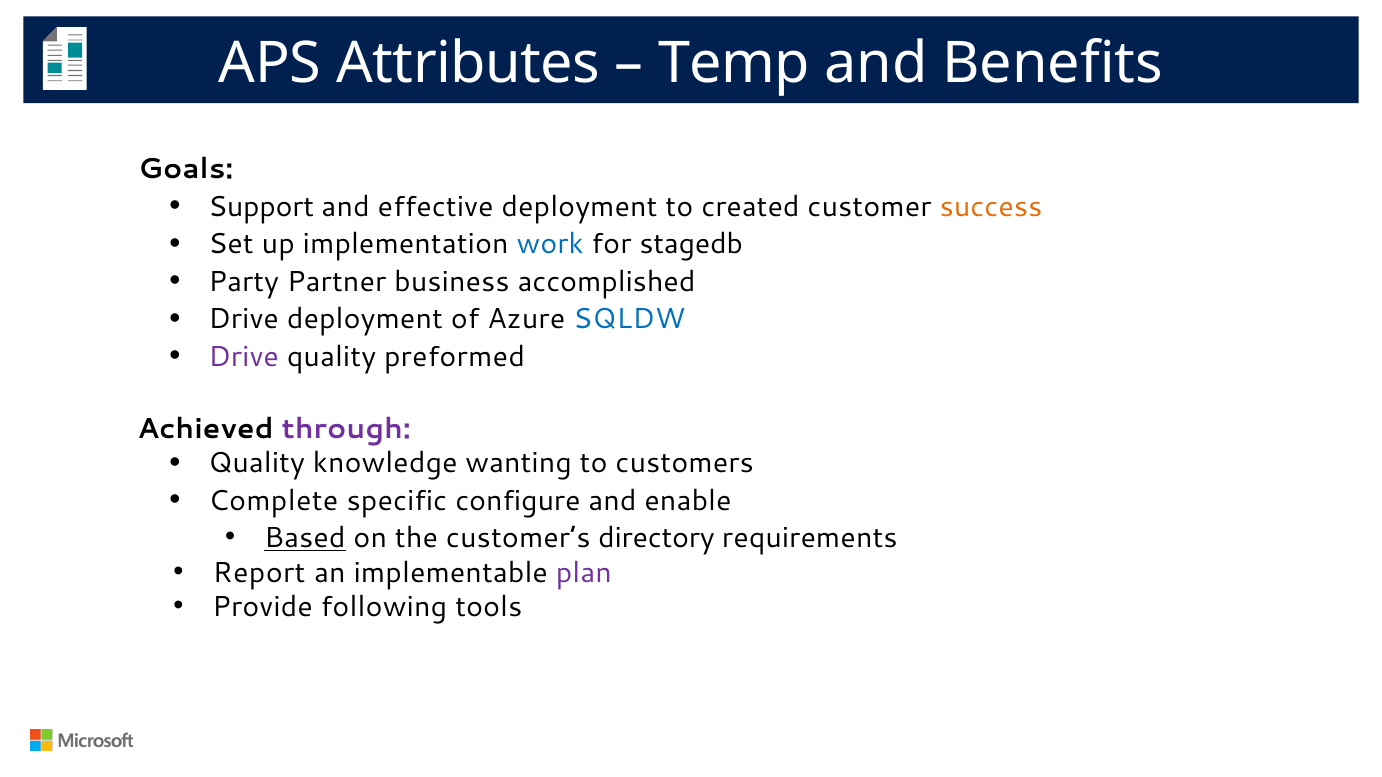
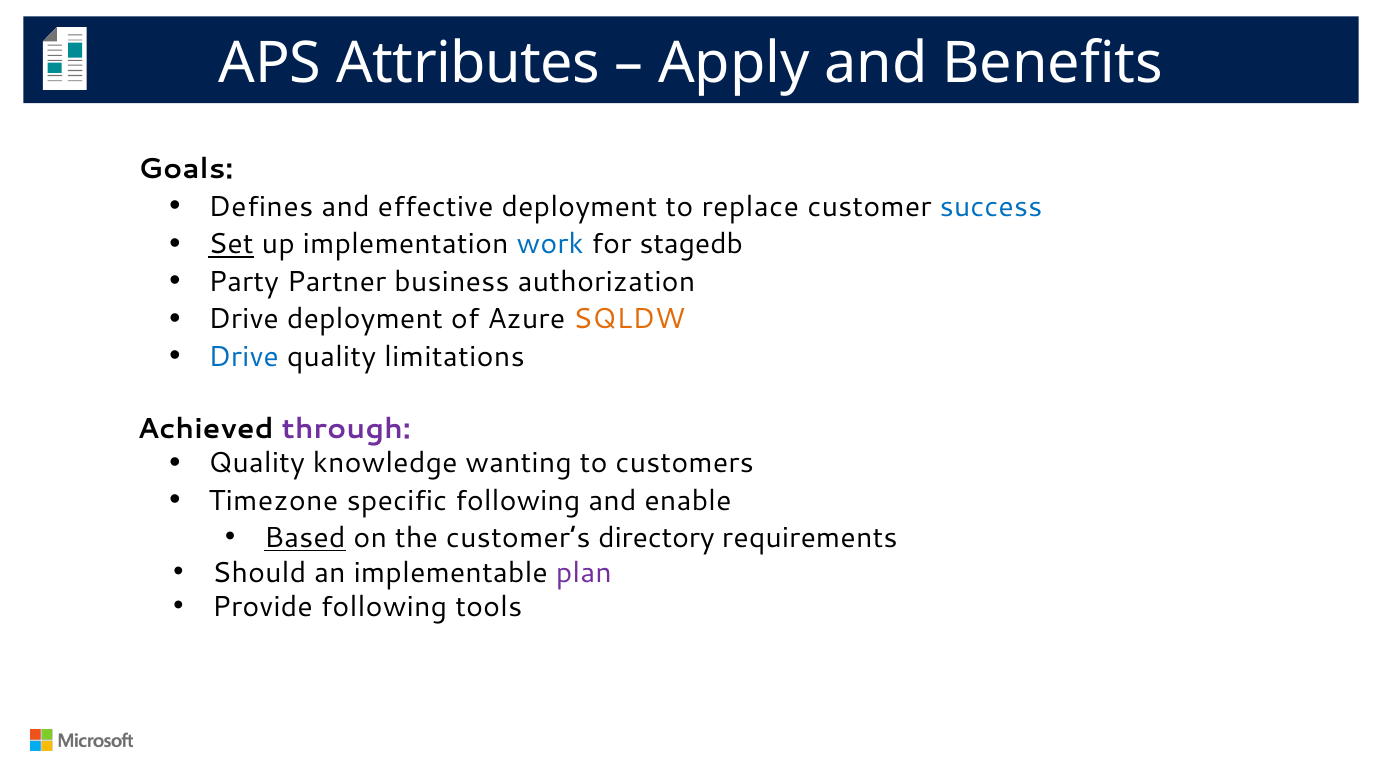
Temp: Temp -> Apply
Support: Support -> Defines
created: created -> replace
success colour: orange -> blue
Set underline: none -> present
accomplished: accomplished -> authorization
SQLDW colour: blue -> orange
Drive at (244, 357) colour: purple -> blue
preformed: preformed -> limitations
Complete: Complete -> Timezone
specific configure: configure -> following
Report: Report -> Should
